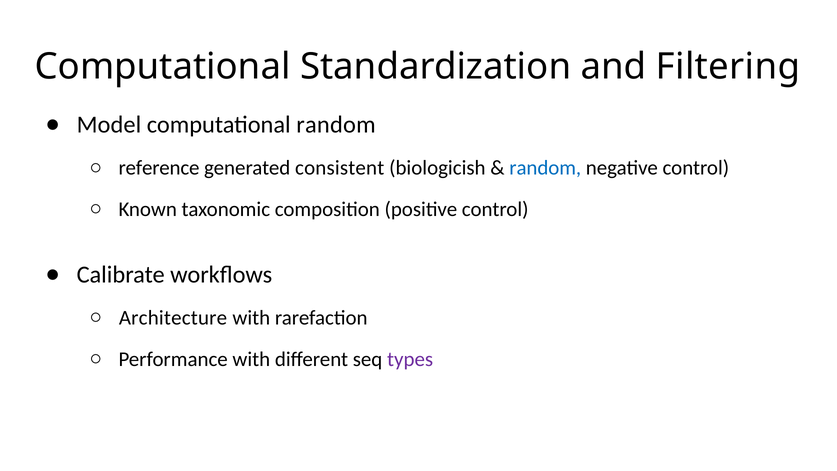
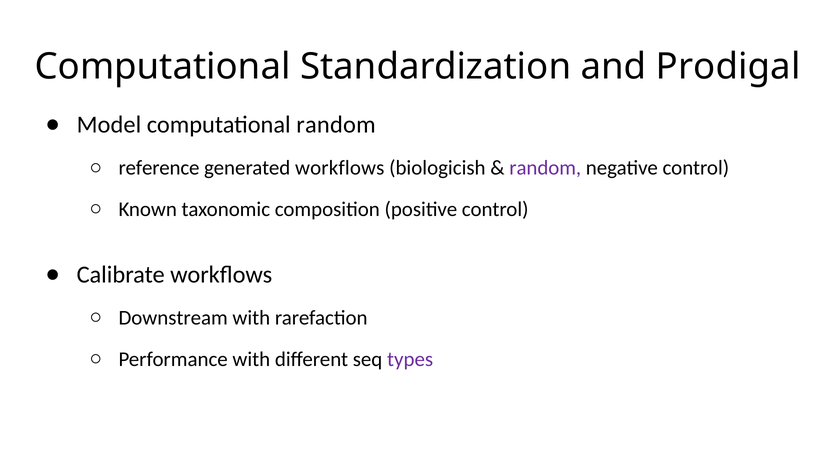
Filtering: Filtering -> Prodigal
generated consistent: consistent -> workflows
random at (545, 168) colour: blue -> purple
Architecture: Architecture -> Downstream
